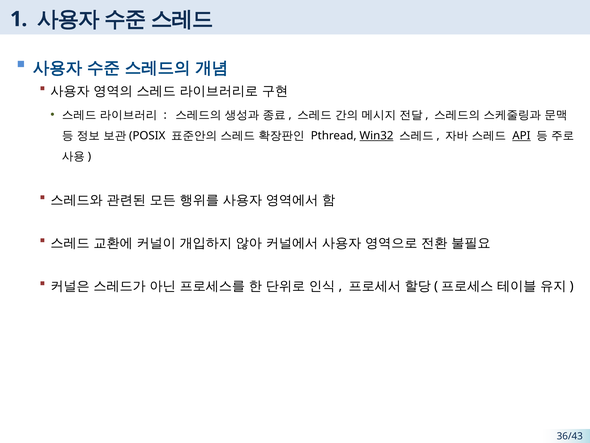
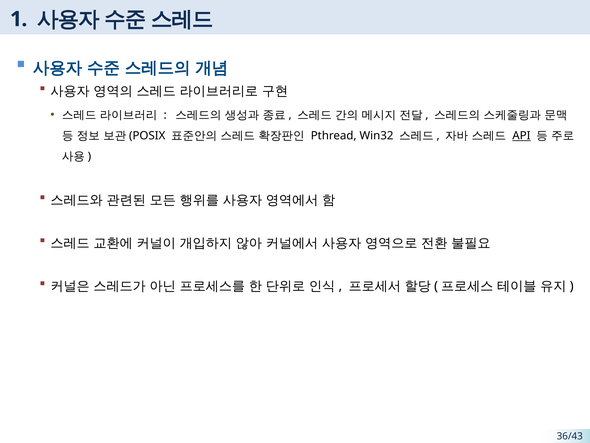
Win32 underline: present -> none
